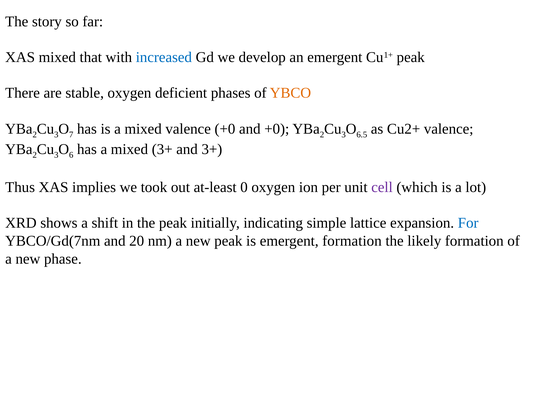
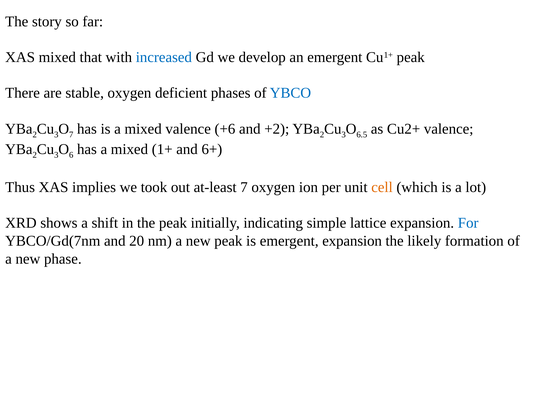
YBCO colour: orange -> blue
valence +0: +0 -> +6
and +0: +0 -> +2
mixed 3+: 3+ -> 1+
and 3+: 3+ -> 6+
at-least 0: 0 -> 7
cell colour: purple -> orange
emergent formation: formation -> expansion
